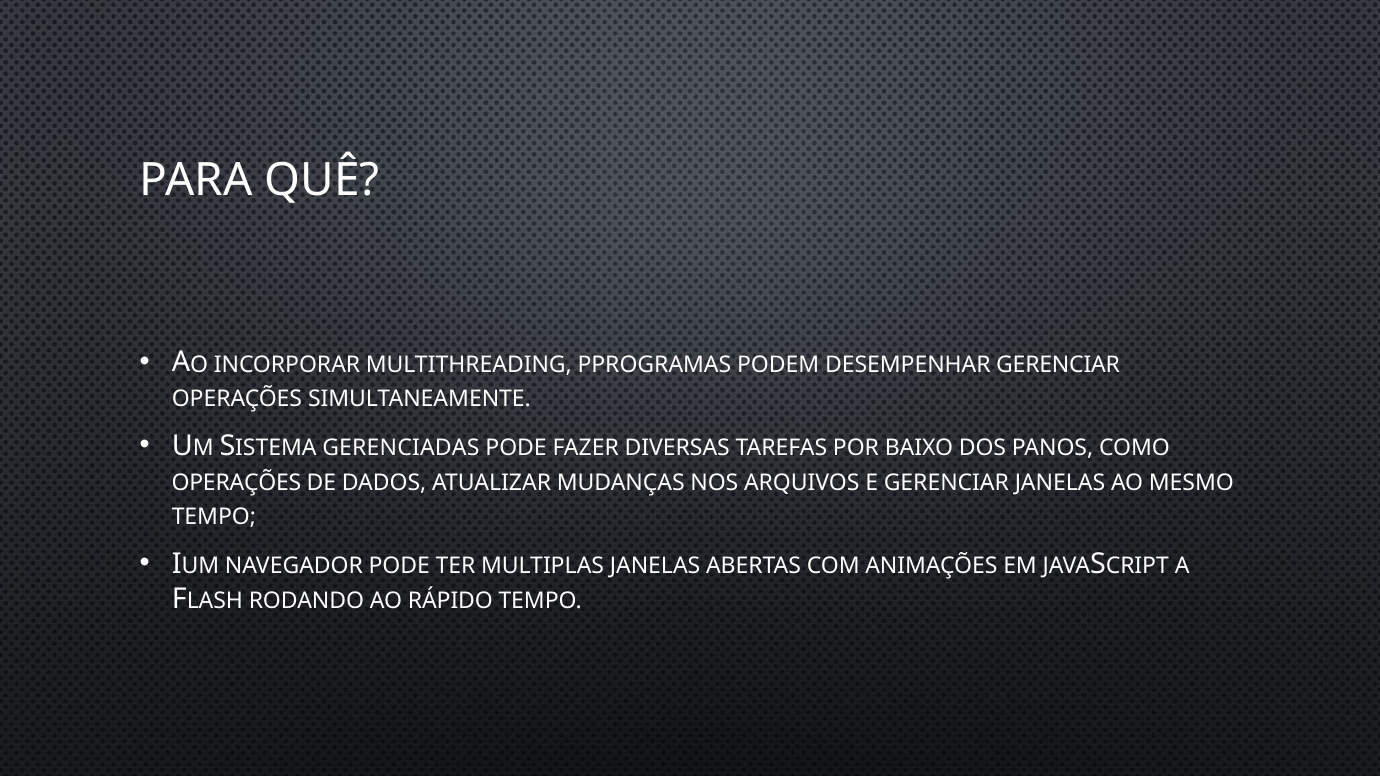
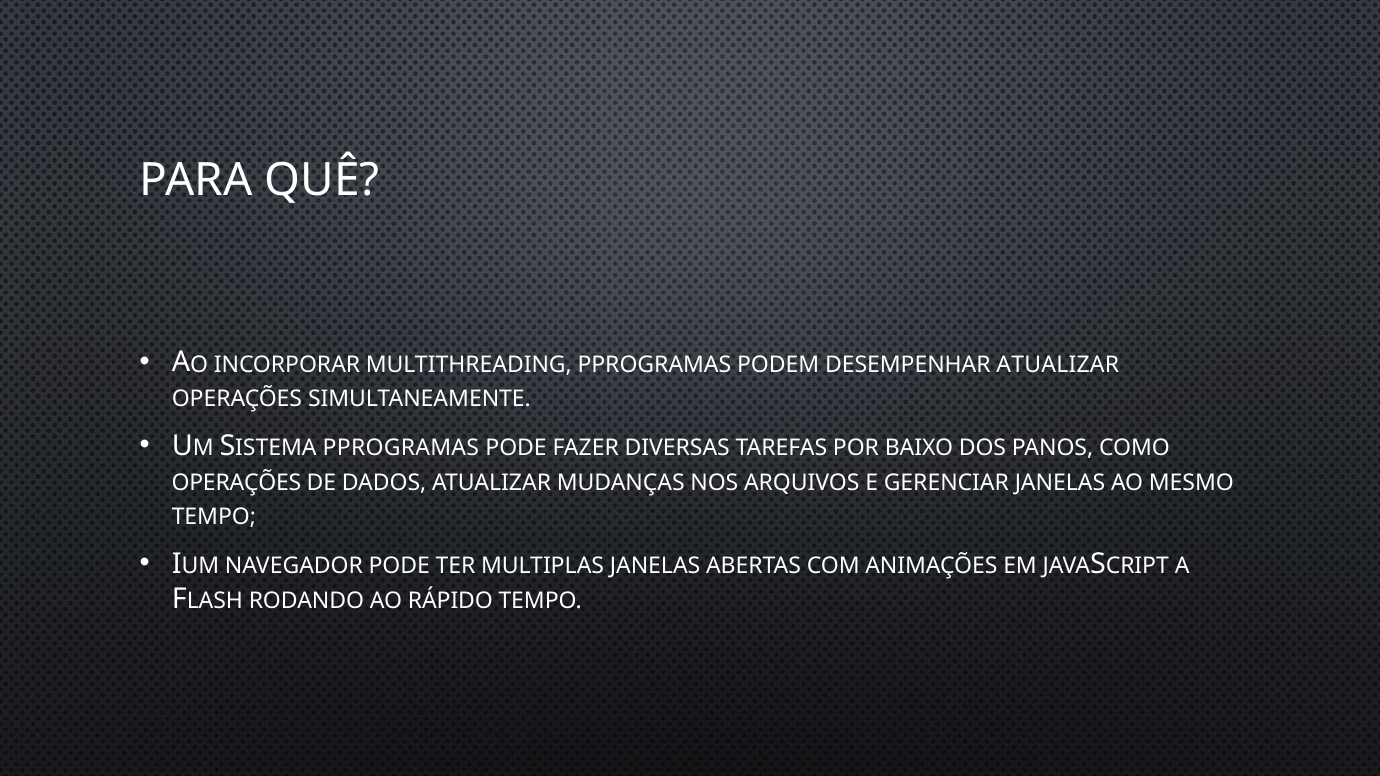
DESEMPENHAR GERENCIAR: GERENCIAR -> ATUALIZAR
GERENCIADAS at (401, 448): GERENCIADAS -> PPROGRAMAS
